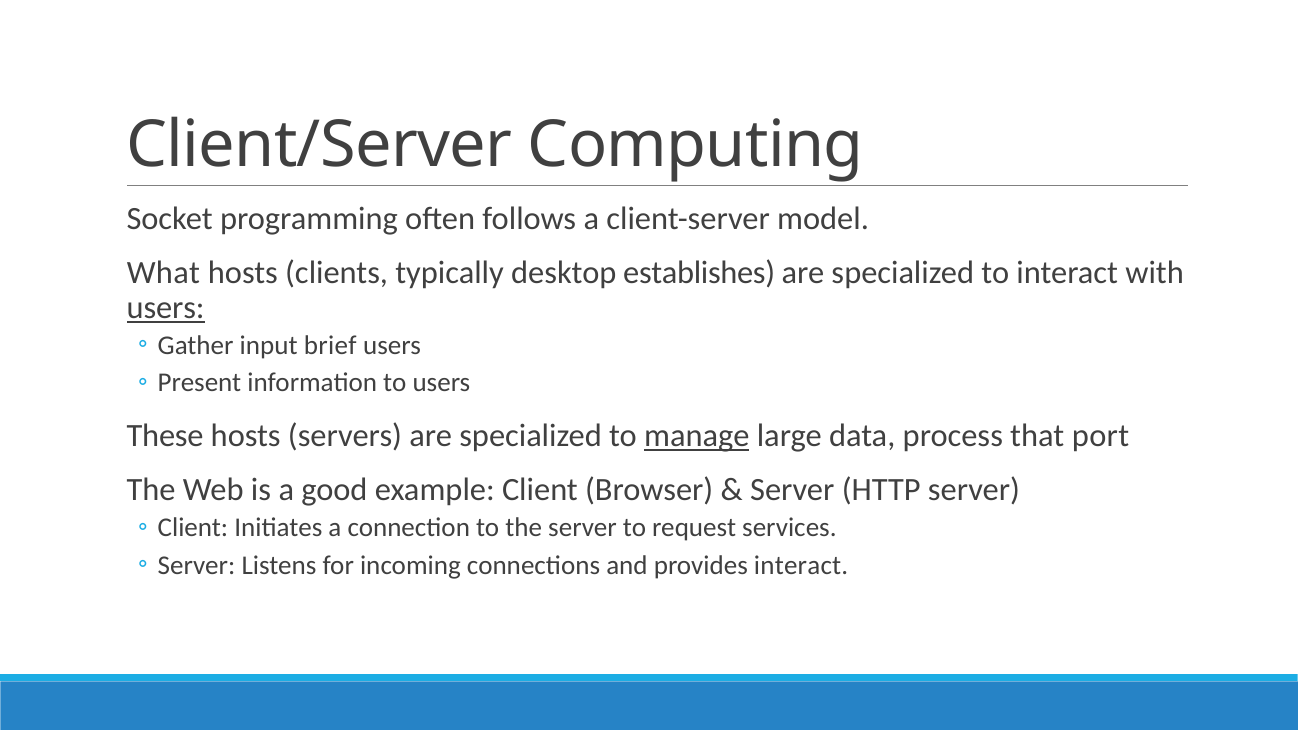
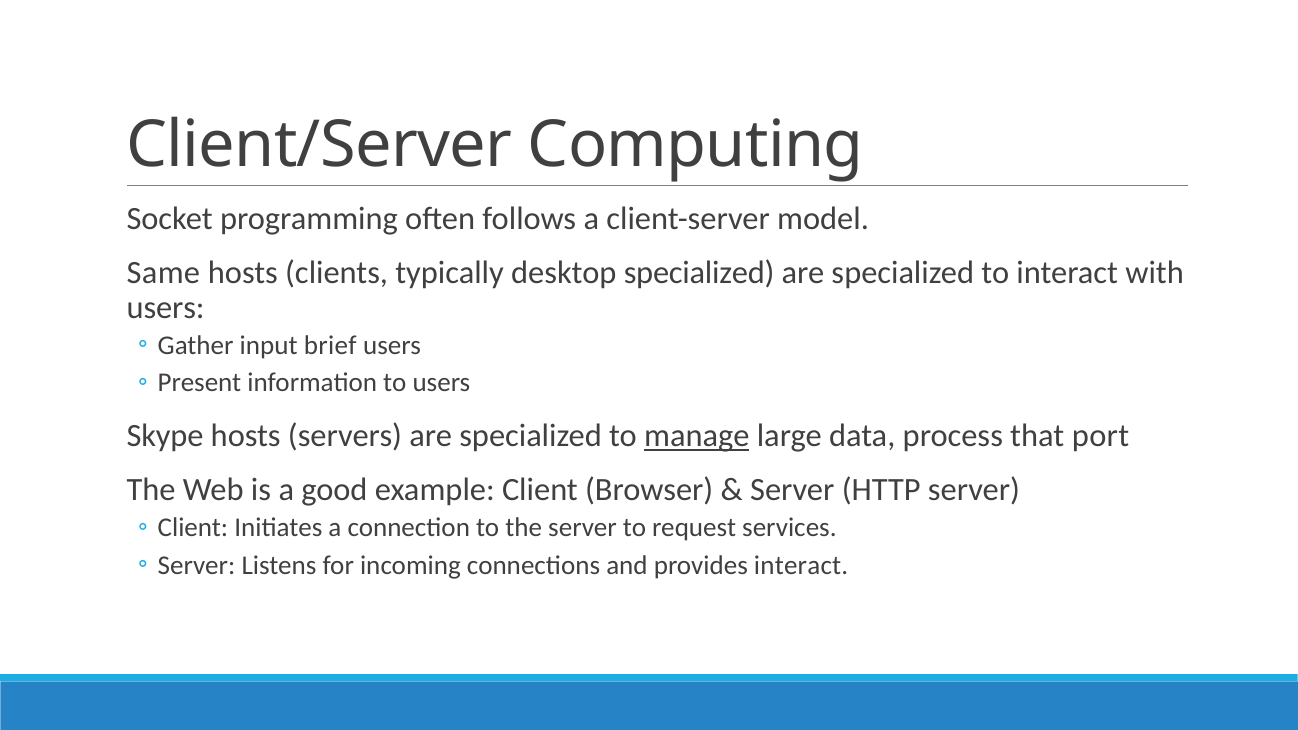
What: What -> Same
desktop establishes: establishes -> specialized
users at (166, 308) underline: present -> none
These: These -> Skype
